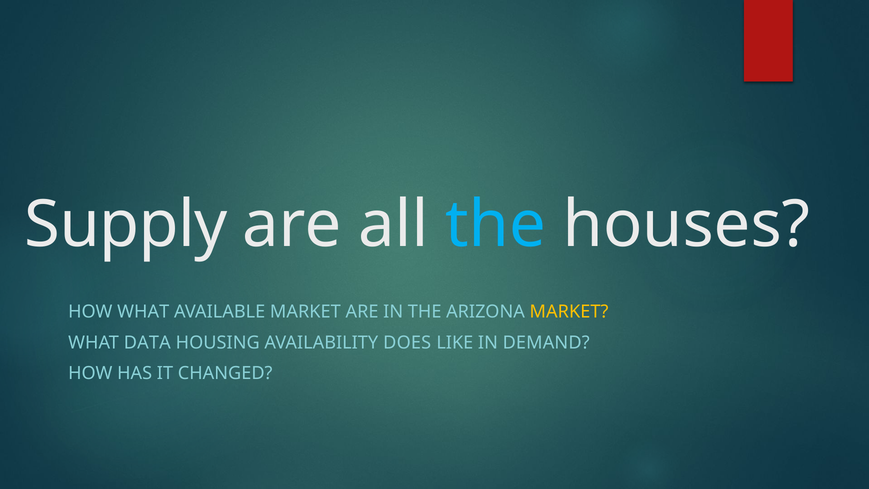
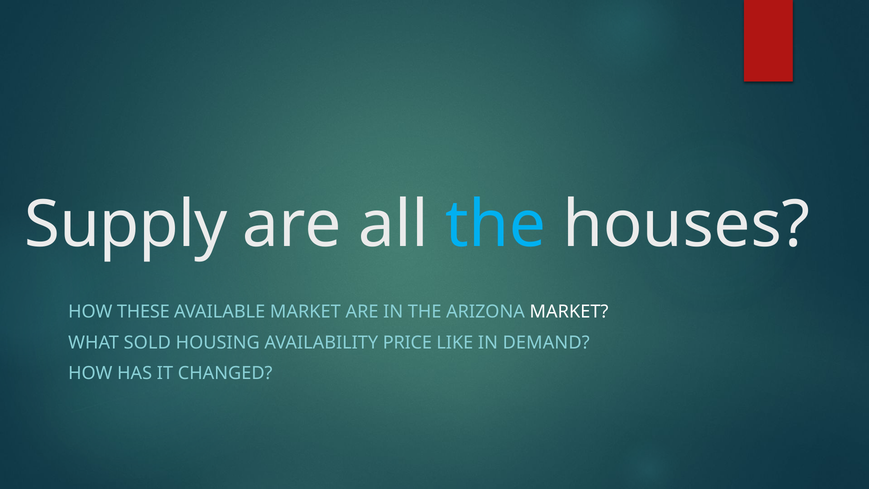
HOW WHAT: WHAT -> THESE
MARKET at (569, 312) colour: yellow -> white
DATA: DATA -> SOLD
DOES: DOES -> PRICE
